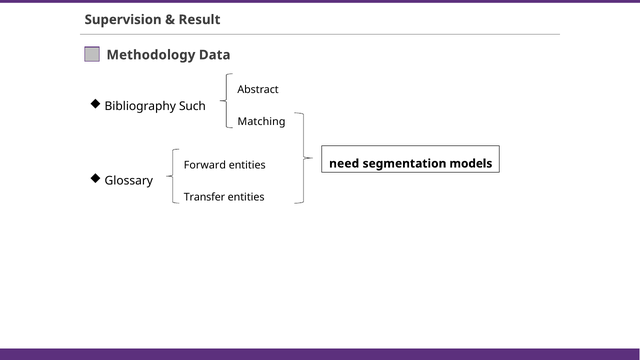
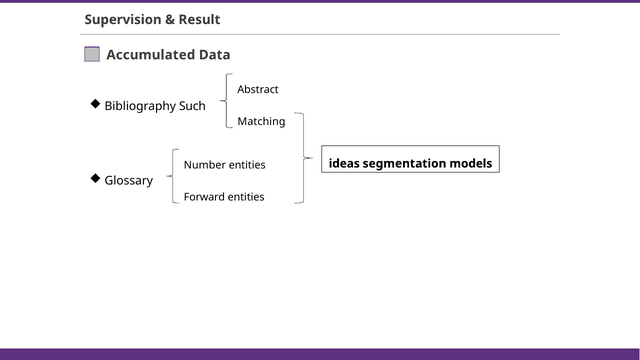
Methodology: Methodology -> Accumulated
need: need -> ideas
Forward: Forward -> Number
Transfer: Transfer -> Forward
